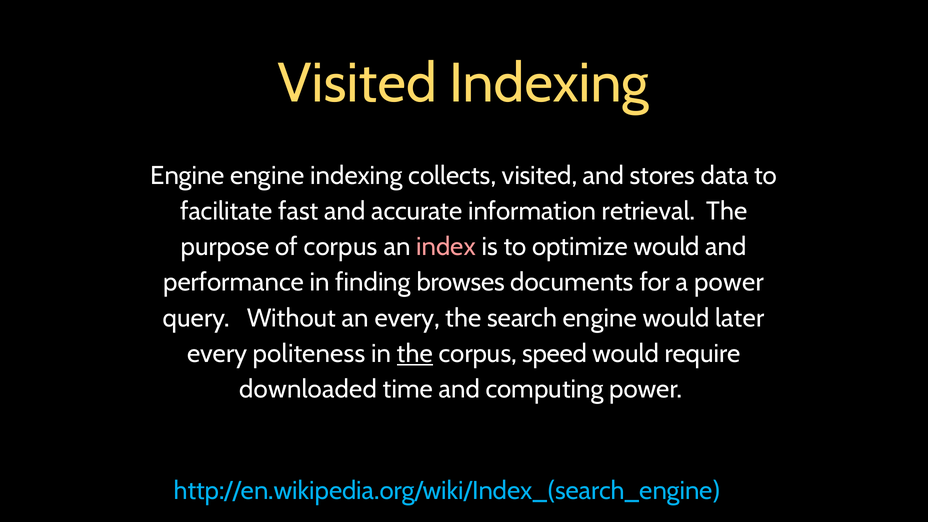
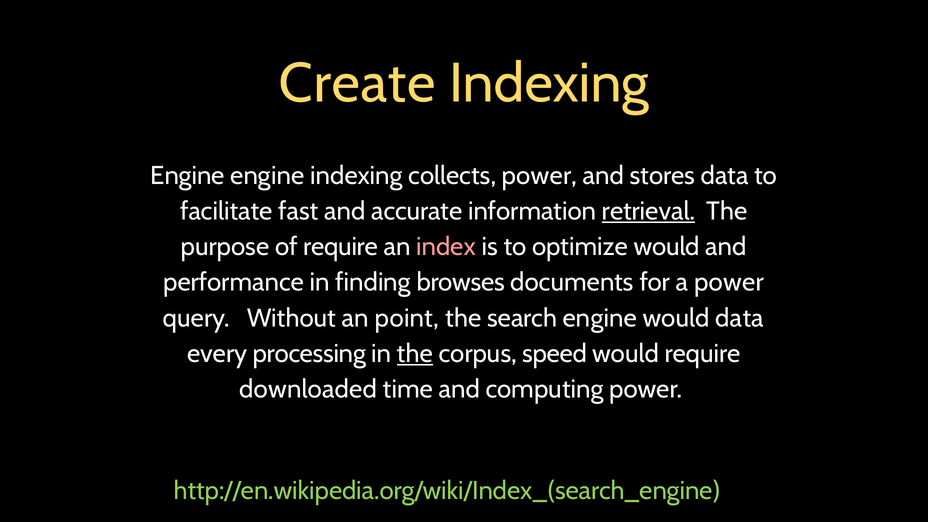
Visited at (357, 83): Visited -> Create
collects visited: visited -> power
retrieval underline: none -> present
of corpus: corpus -> require
an every: every -> point
would later: later -> data
politeness: politeness -> processing
http://en.wikipedia.org/wiki/Index_(search_engine colour: light blue -> light green
